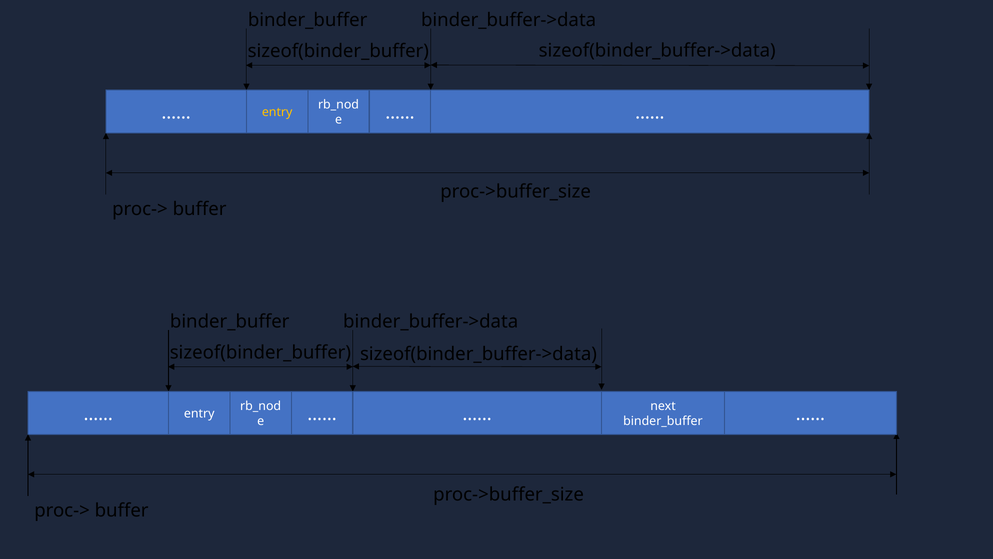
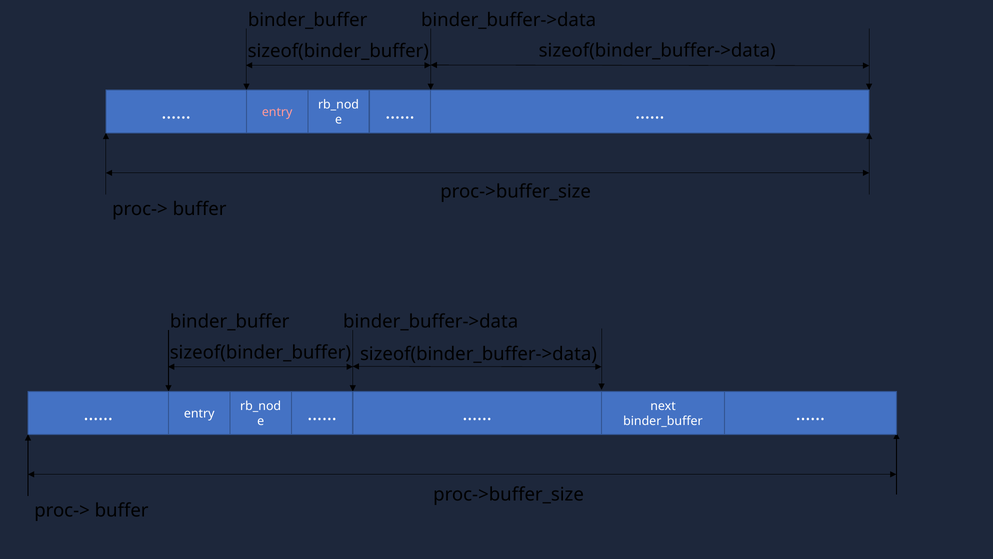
entry at (277, 112) colour: yellow -> pink
